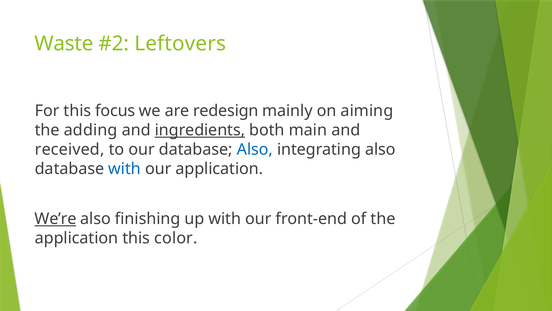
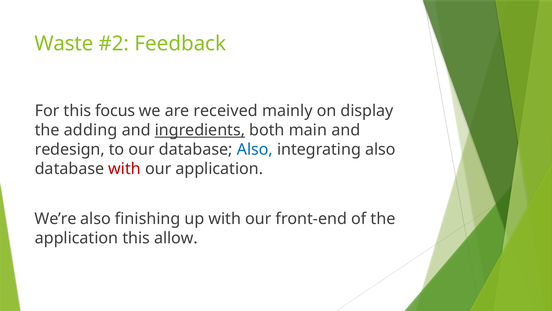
Leftovers: Leftovers -> Feedback
redesign: redesign -> received
aiming: aiming -> display
received: received -> redesign
with at (125, 168) colour: blue -> red
We’re underline: present -> none
color: color -> allow
